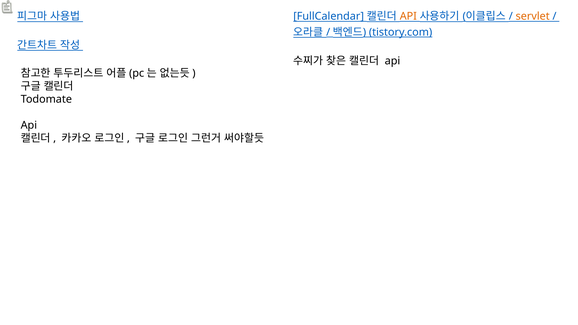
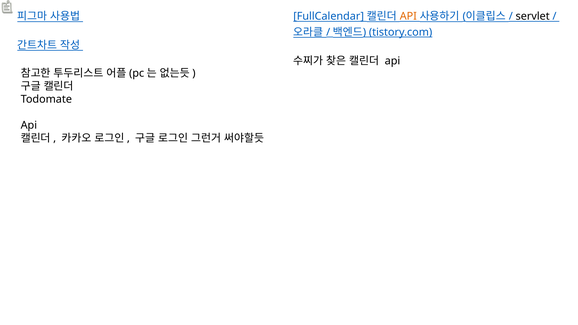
servlet colour: orange -> black
